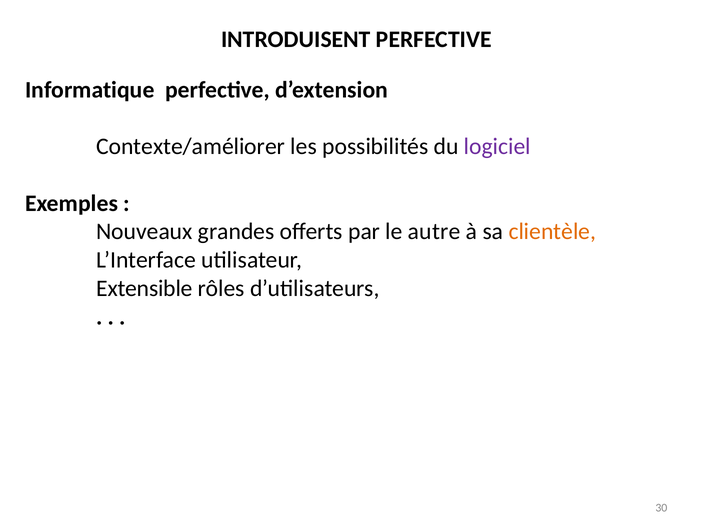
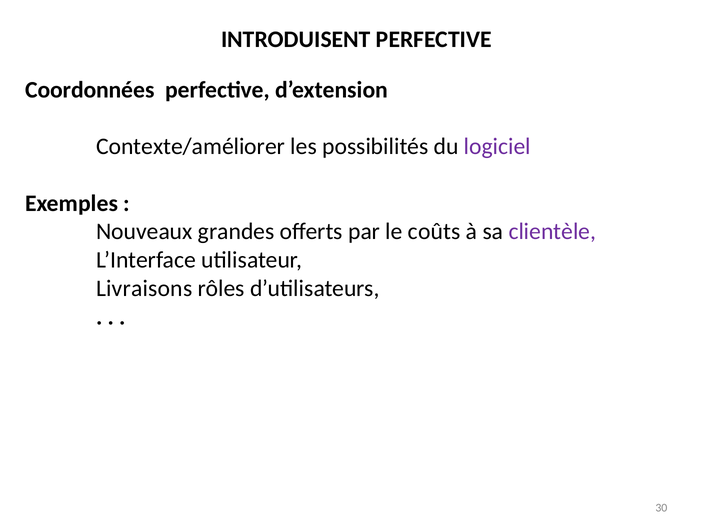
Informatique: Informatique -> Coordonnées
autre: autre -> coûts
clientèle colour: orange -> purple
Extensible: Extensible -> Livraisons
